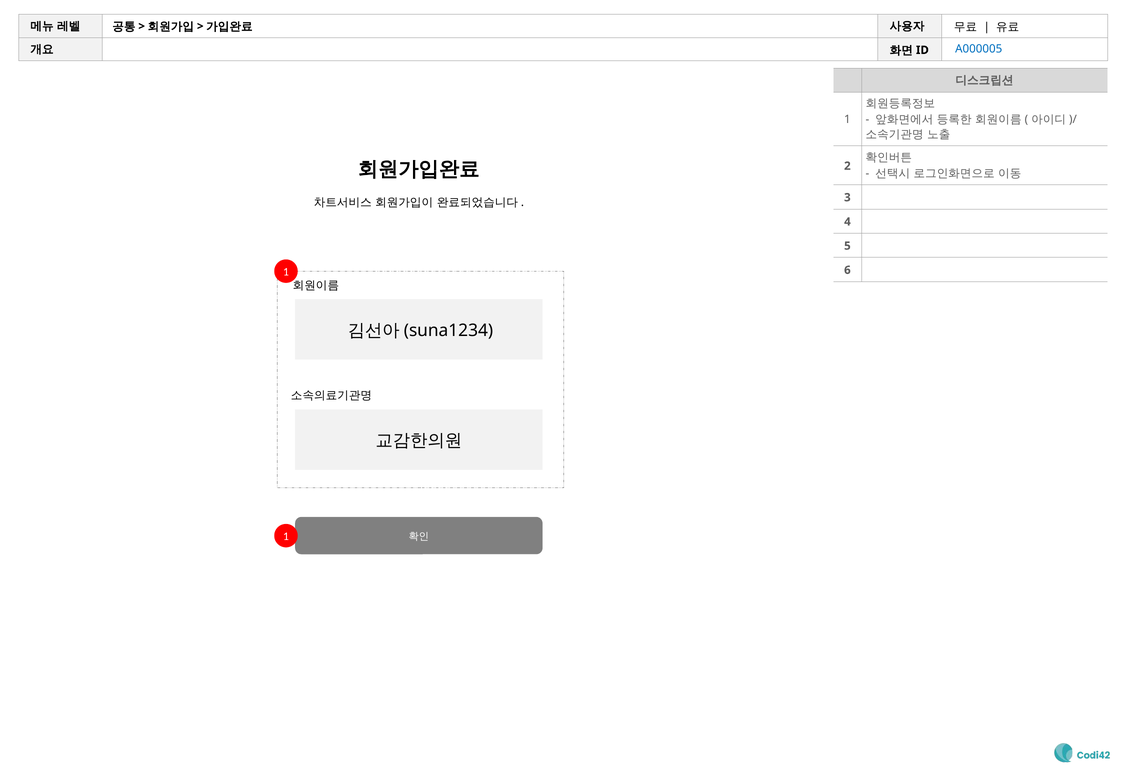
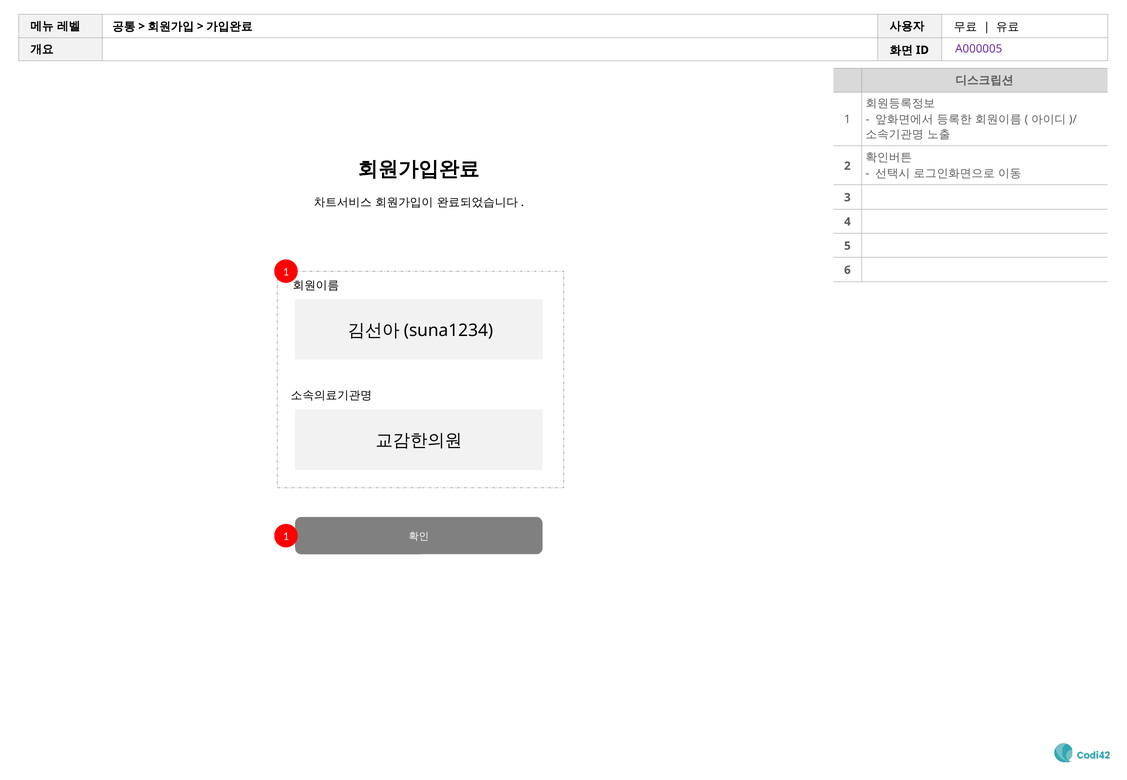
A000005 colour: blue -> purple
